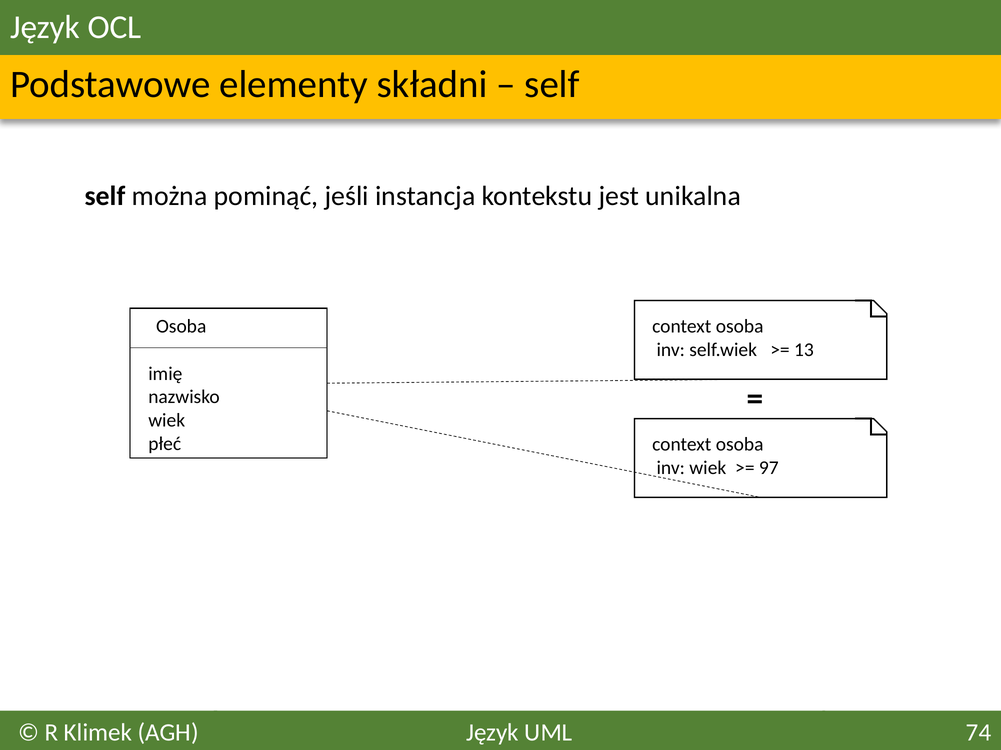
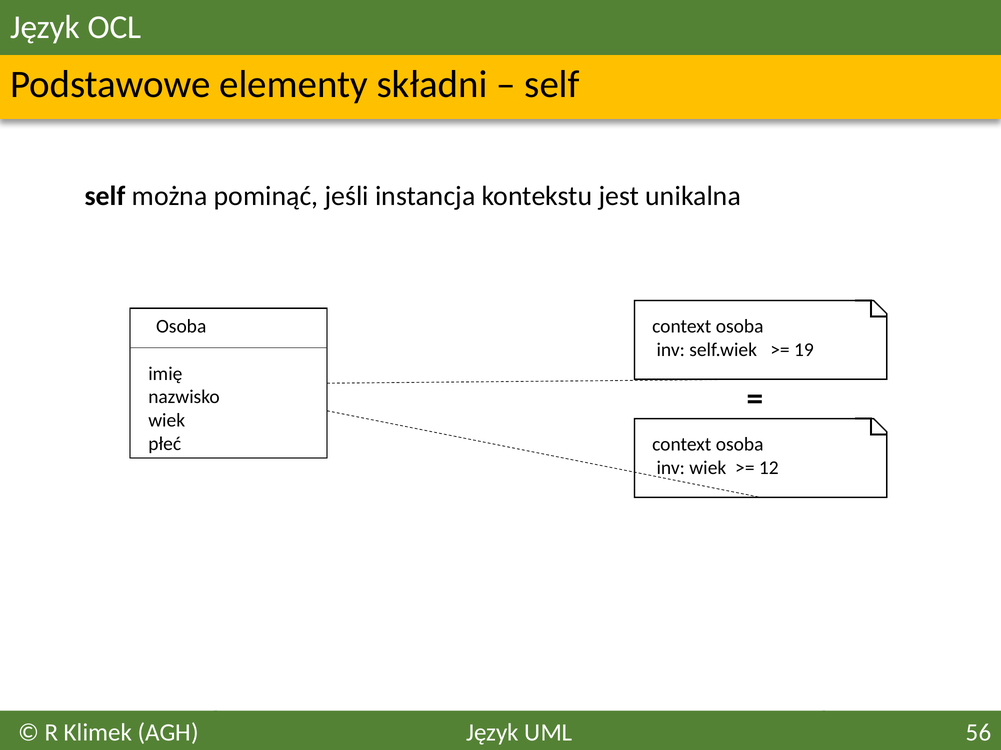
13: 13 -> 19
97: 97 -> 12
74: 74 -> 56
